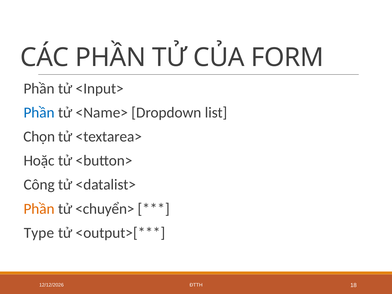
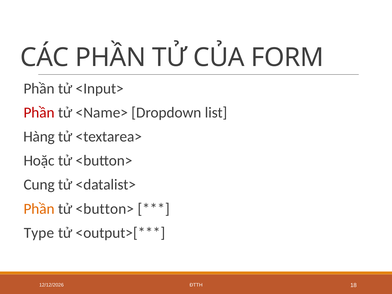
Phần at (39, 113) colour: blue -> red
Chọn: Chọn -> Hàng
Công: Công -> Cung
<chuyển> at (105, 209): <chuyển> -> <button>
